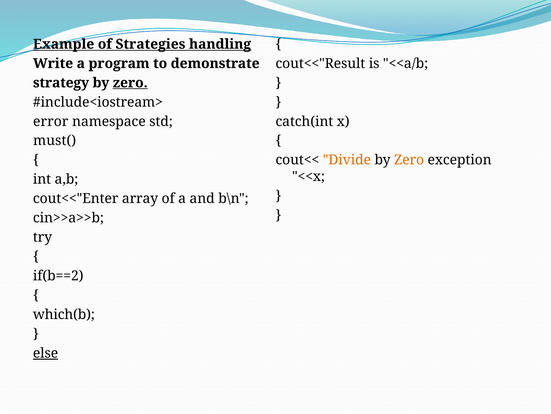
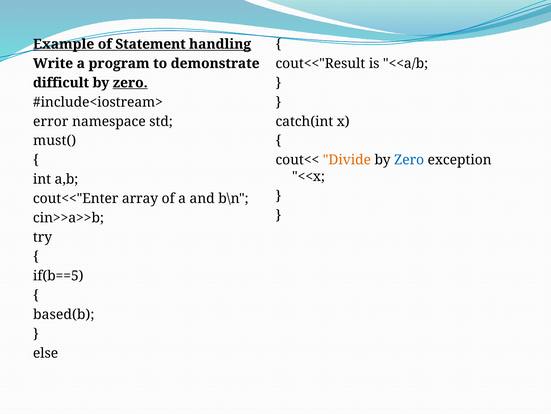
Strategies: Strategies -> Statement
strategy: strategy -> difficult
Zero at (409, 160) colour: orange -> blue
if(b==2: if(b==2 -> if(b==5
which(b: which(b -> based(b
else underline: present -> none
